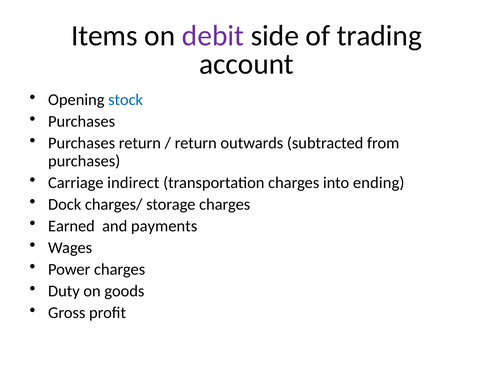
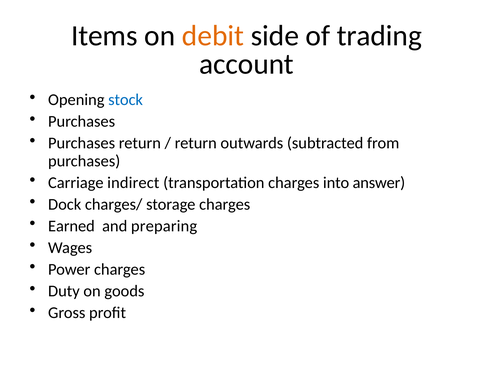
debit colour: purple -> orange
ending: ending -> answer
payments: payments -> preparing
